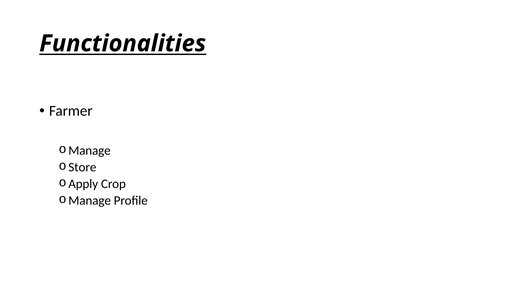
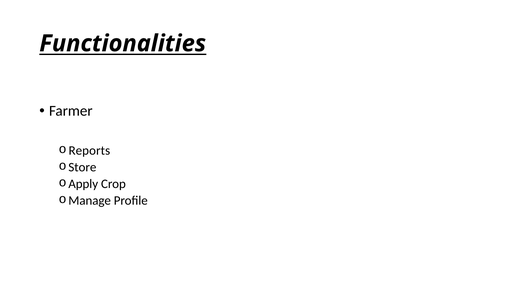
Manage at (89, 150): Manage -> Reports
